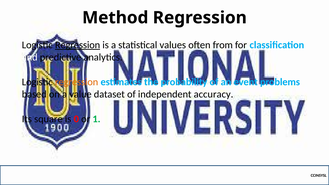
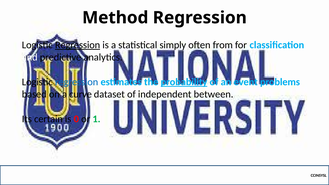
values: values -> simply
regression at (77, 82) colour: orange -> blue
probability underline: none -> present
value: value -> curve
accuracy: accuracy -> between
square: square -> certain
